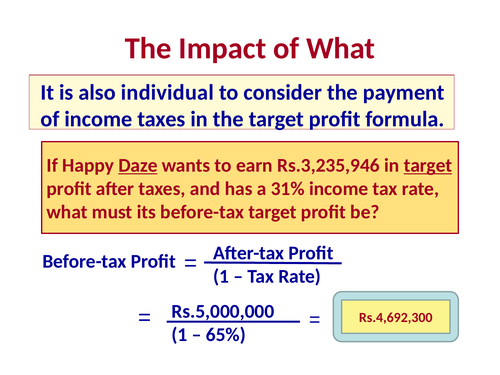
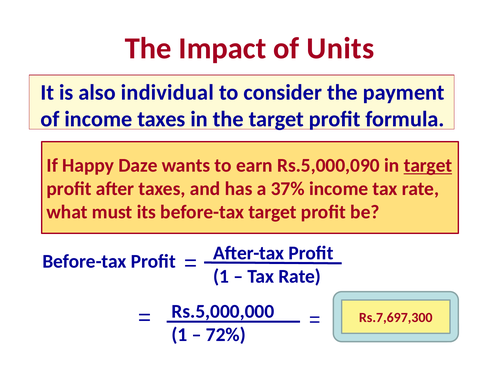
of What: What -> Units
Daze underline: present -> none
Rs.3,235,946: Rs.3,235,946 -> Rs.5,000,090
31%: 31% -> 37%
Rs.4,692,300: Rs.4,692,300 -> Rs.7,697,300
65%: 65% -> 72%
